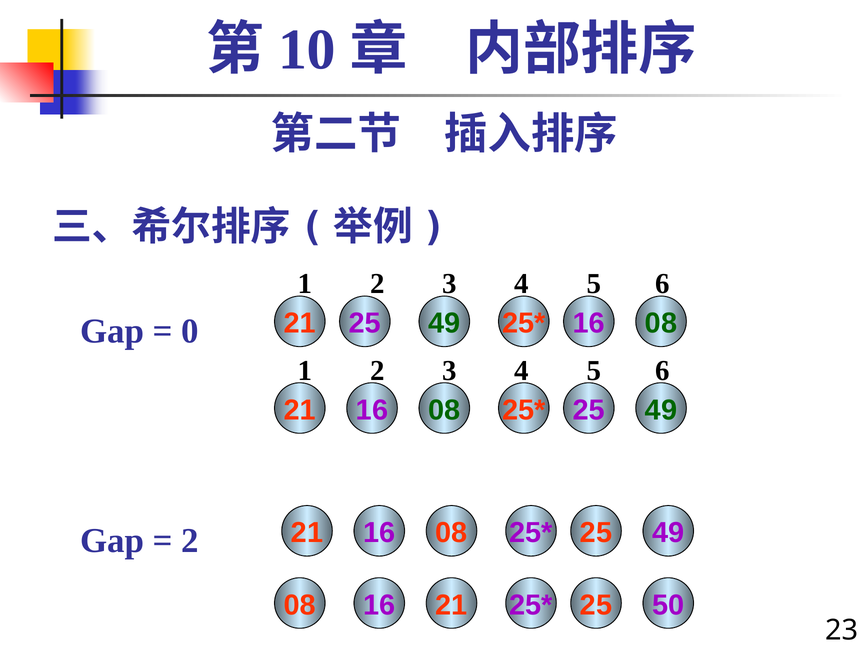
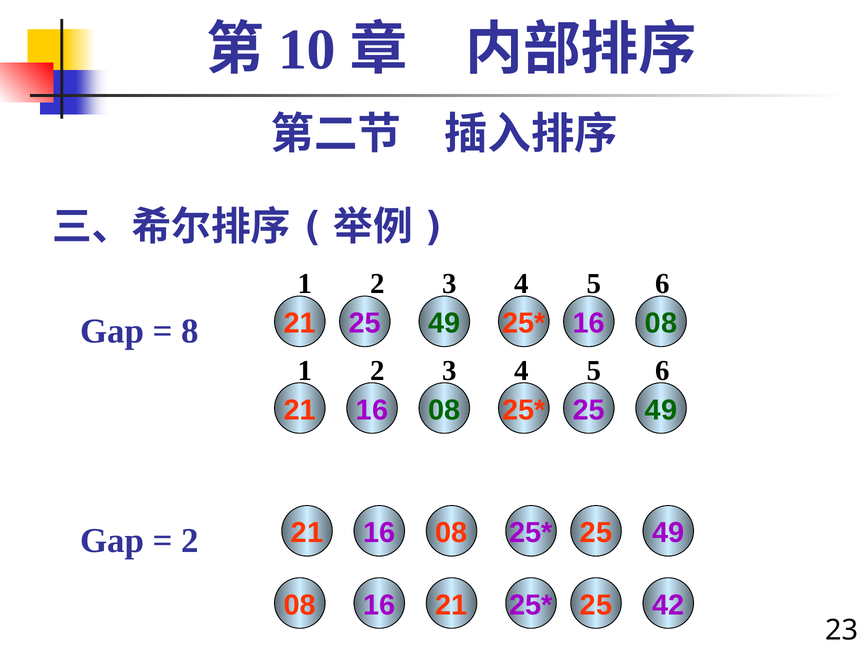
0: 0 -> 8
50: 50 -> 42
